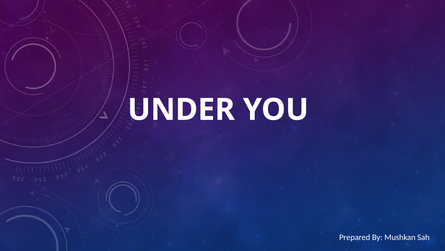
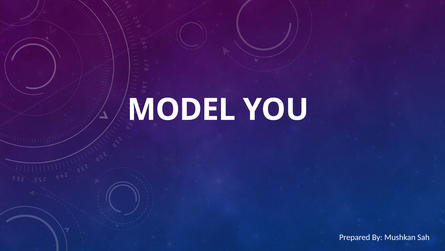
UNDER: UNDER -> MODEL
